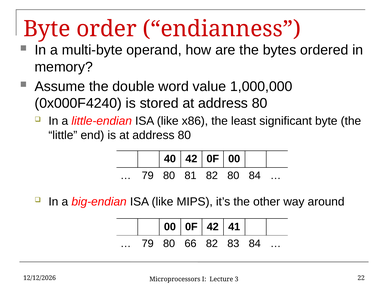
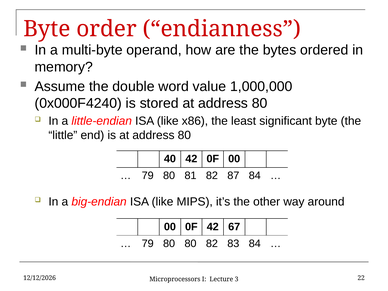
82 80: 80 -> 87
41: 41 -> 67
80 66: 66 -> 80
